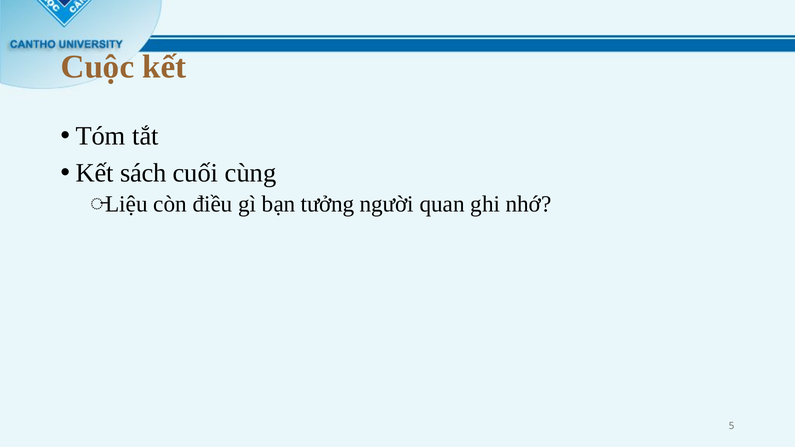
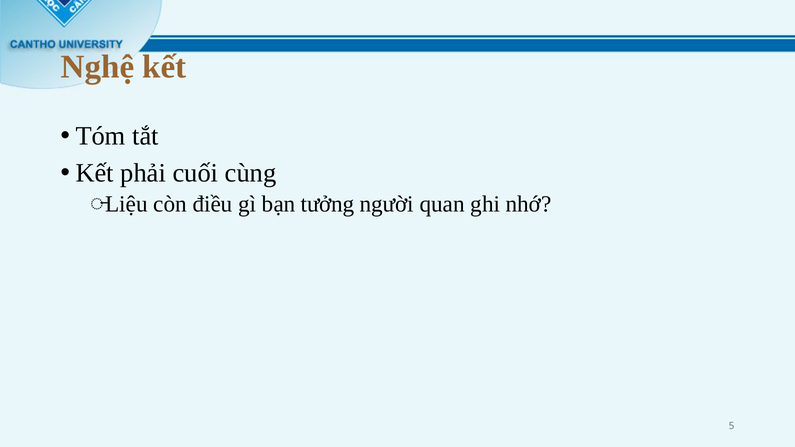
Cuộc: Cuộc -> Nghệ
sách: sách -> phải
